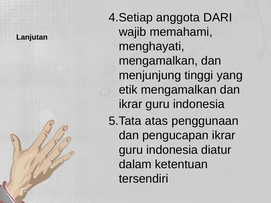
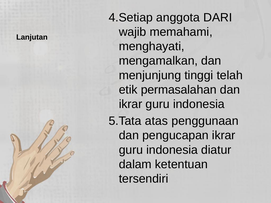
yang: yang -> telah
etik mengamalkan: mengamalkan -> permasalahan
